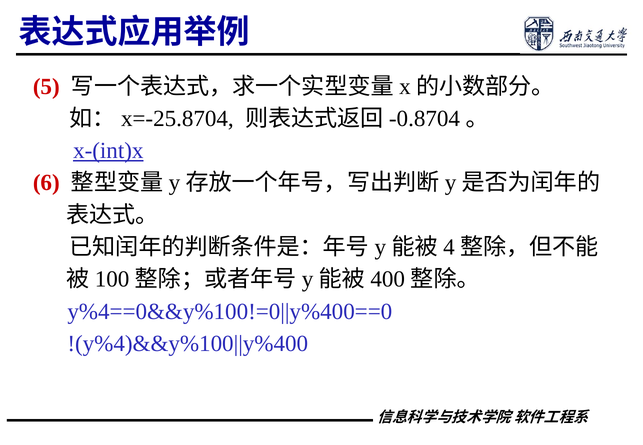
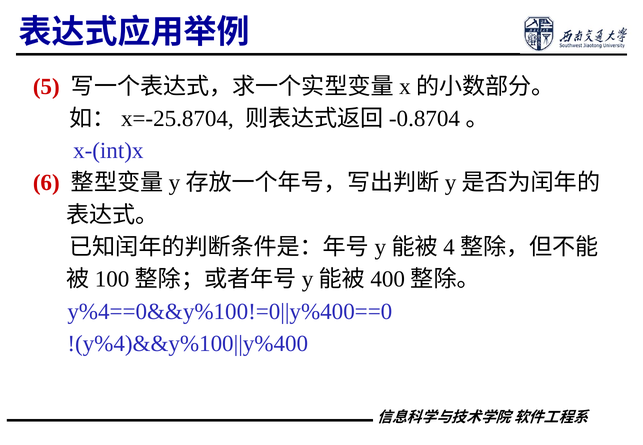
x-(int)x underline: present -> none
